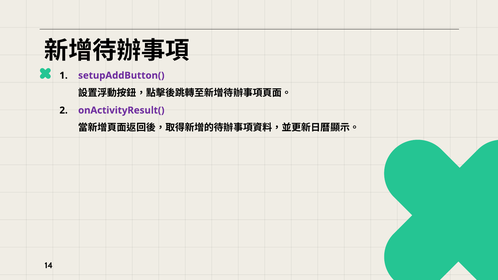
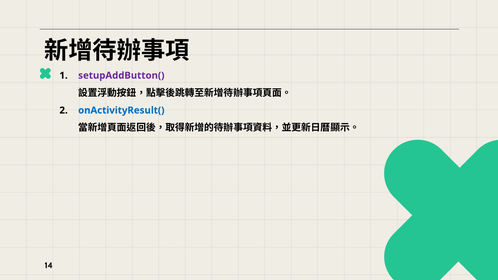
onActivityResult( colour: purple -> blue
